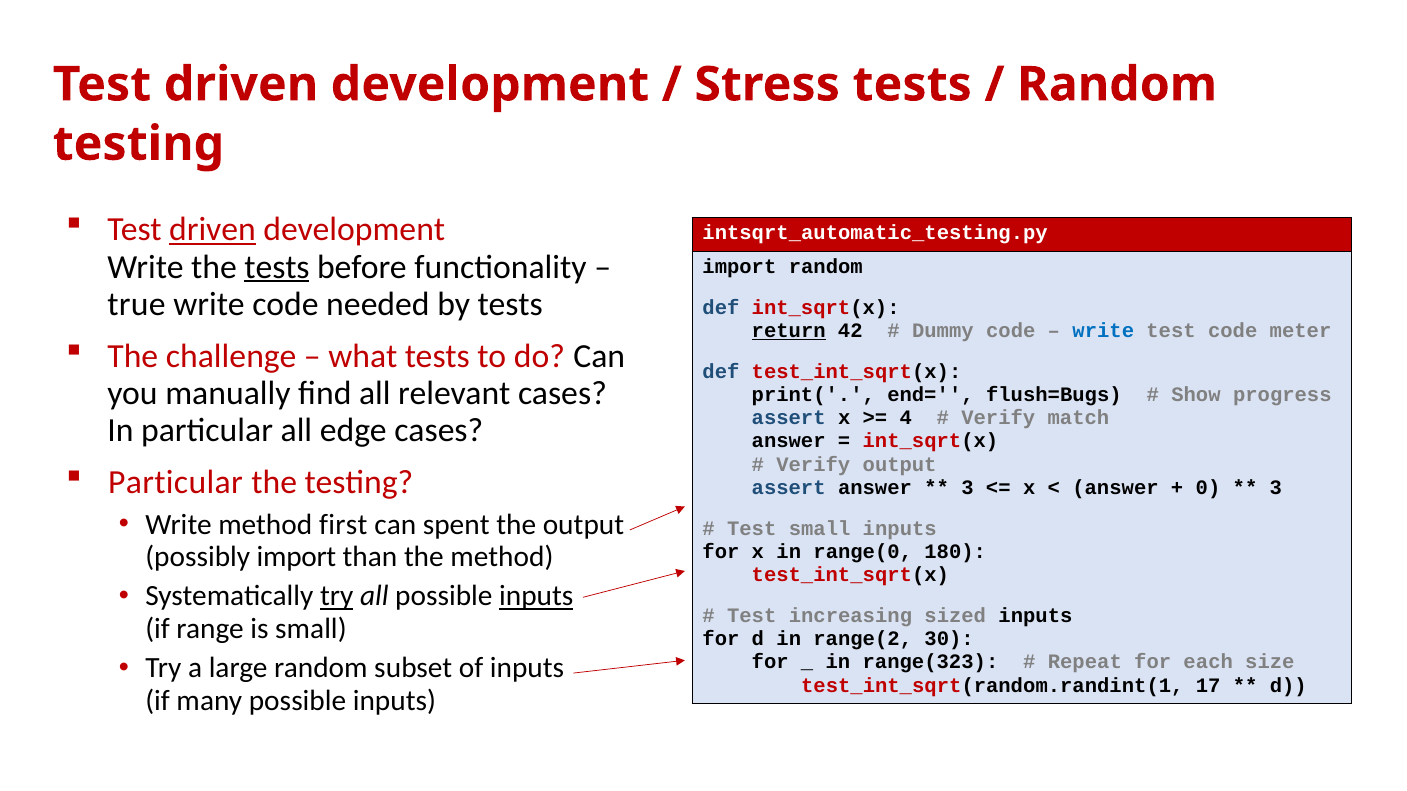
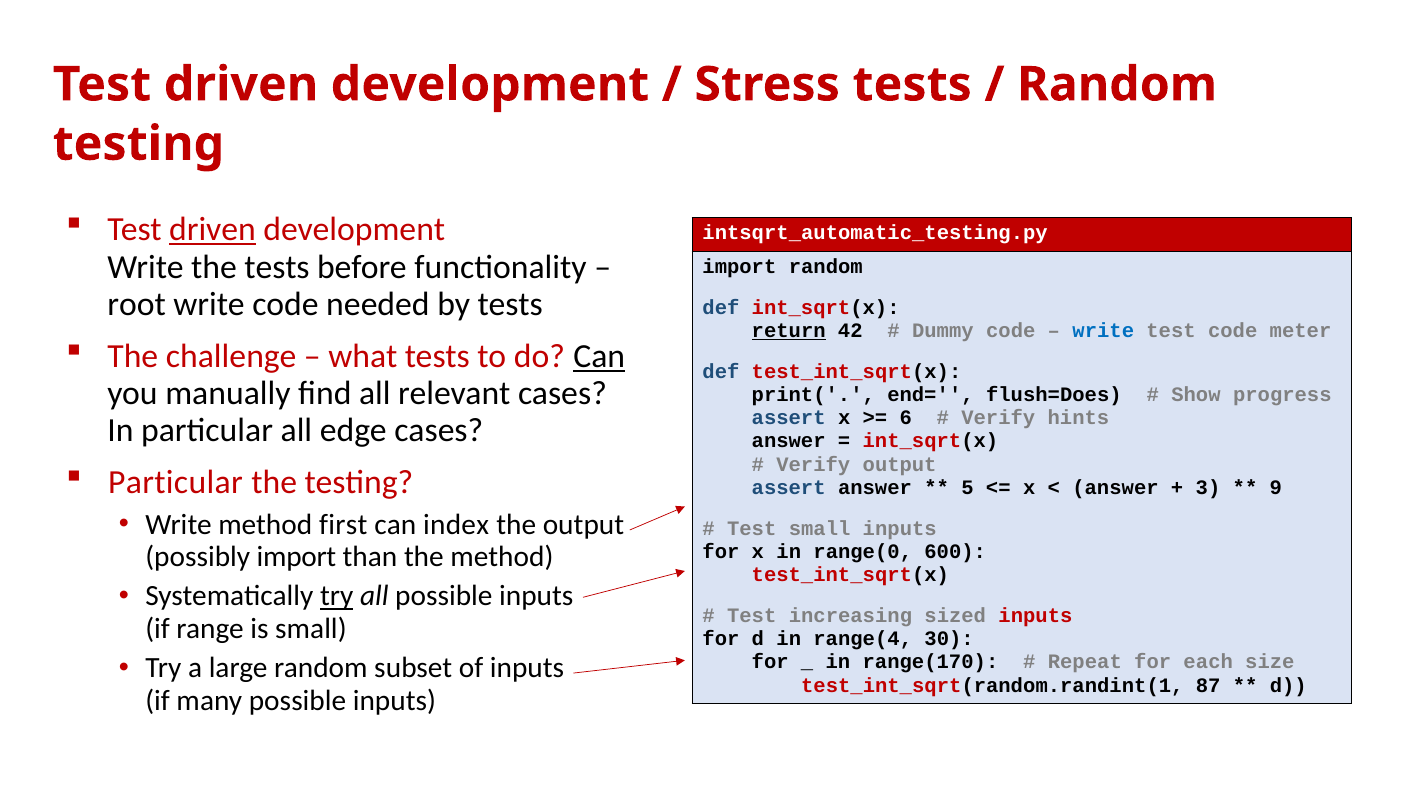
tests at (277, 267) underline: present -> none
true: true -> root
Can at (599, 356) underline: none -> present
flush=Bugs: flush=Bugs -> flush=Does
4: 4 -> 6
match: match -> hints
3 at (968, 488): 3 -> 5
0: 0 -> 3
3 at (1276, 488): 3 -> 9
spent: spent -> index
180: 180 -> 600
inputs at (536, 597) underline: present -> none
inputs at (1035, 616) colour: black -> red
range(2: range(2 -> range(4
range(323: range(323 -> range(170
17: 17 -> 87
